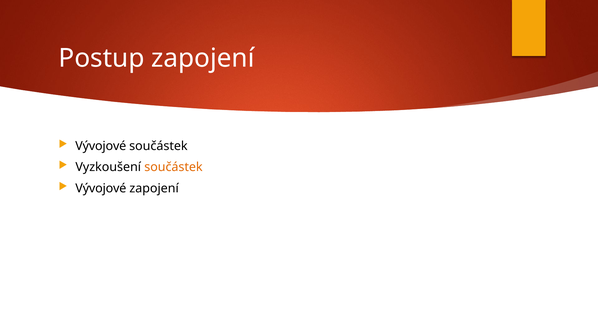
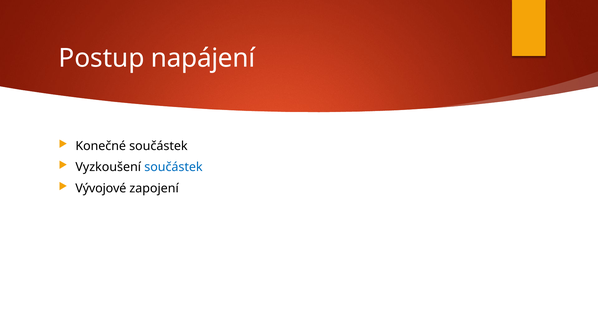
Postup zapojení: zapojení -> napájení
Vývojové at (101, 146): Vývojové -> Konečné
součástek at (173, 167) colour: orange -> blue
